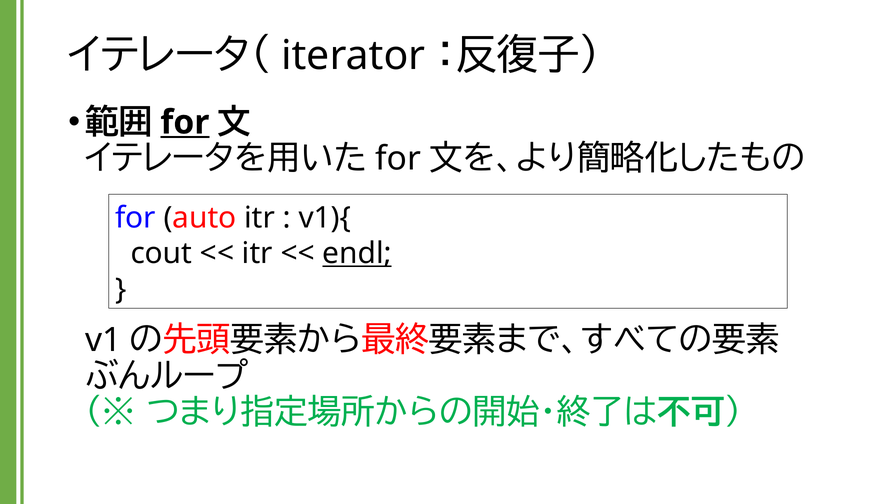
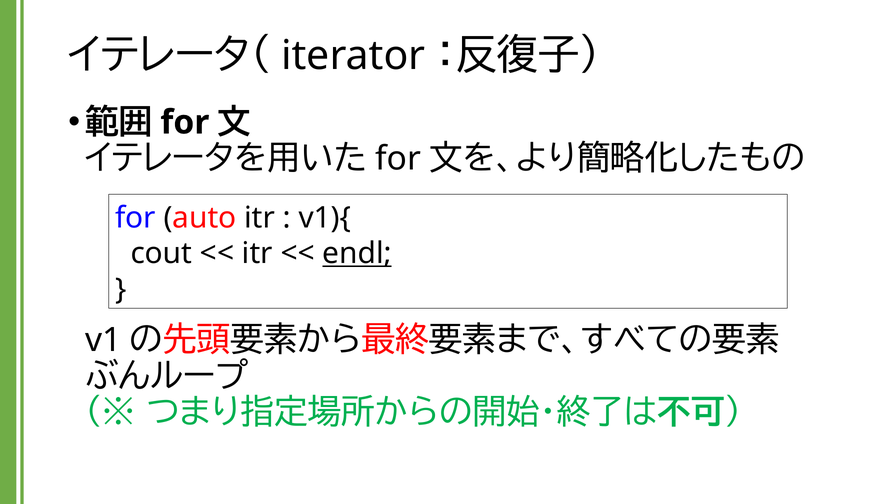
for at (185, 122) underline: present -> none
